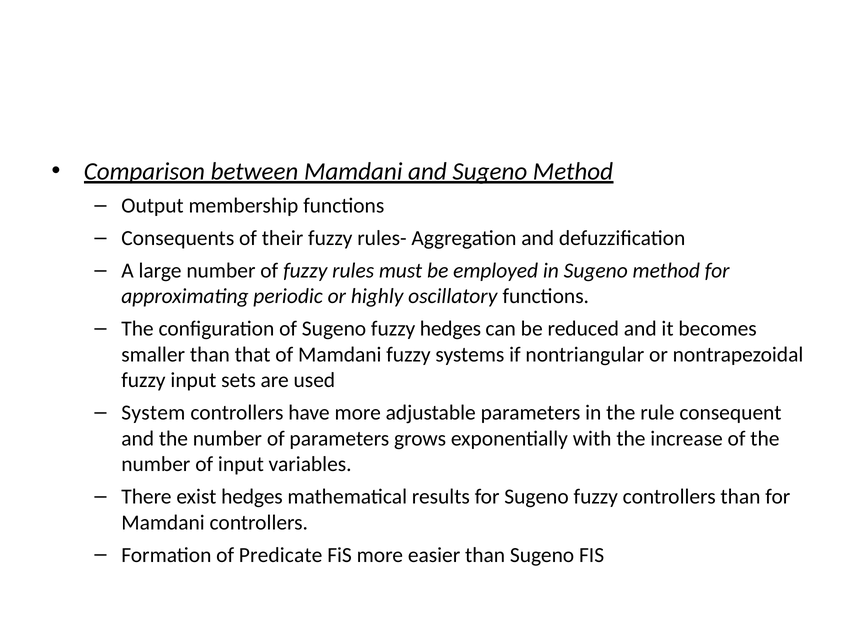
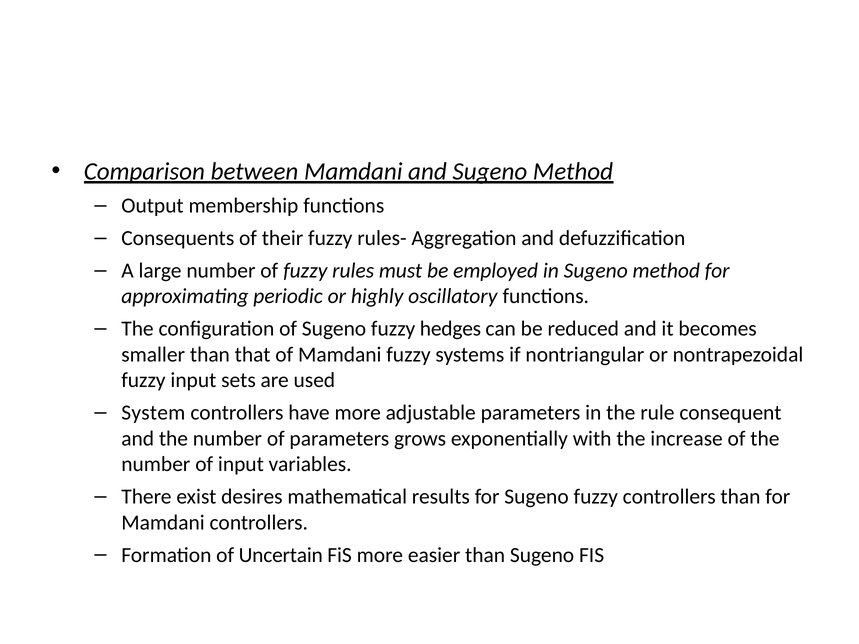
exist hedges: hedges -> desires
Predicate: Predicate -> Uncertain
